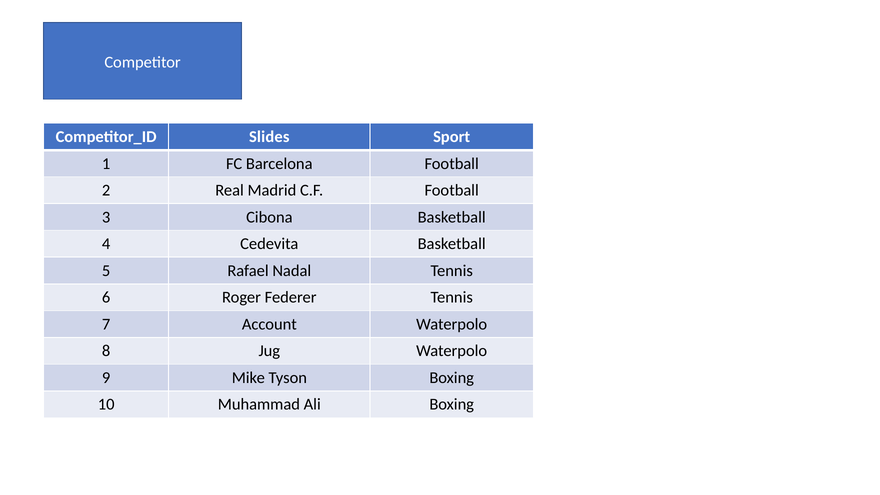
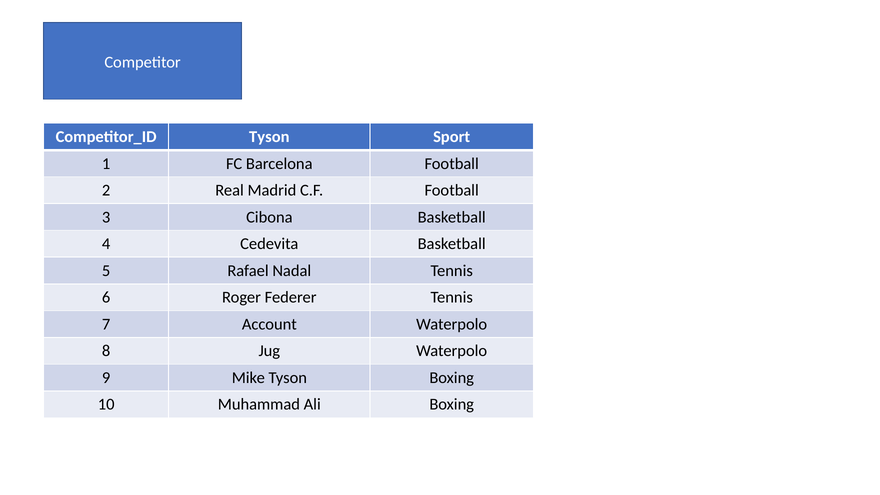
Slides at (269, 137): Slides -> Tyson
